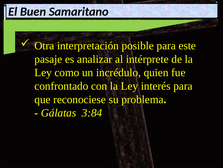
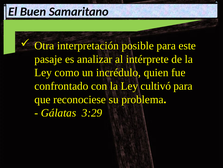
interés: interés -> cultivó
3:84: 3:84 -> 3:29
